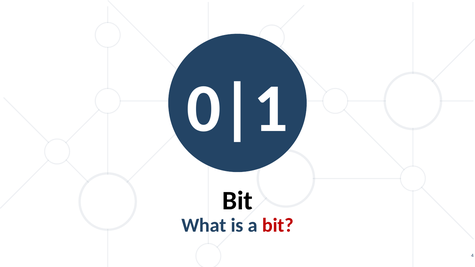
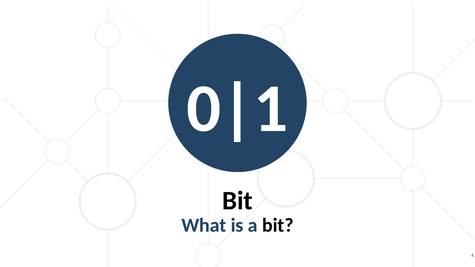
bit at (278, 226) colour: red -> black
